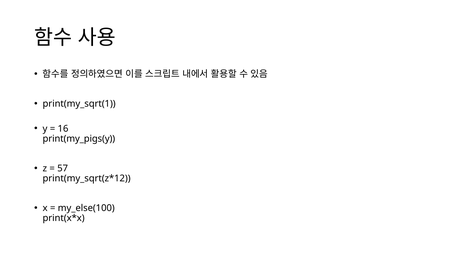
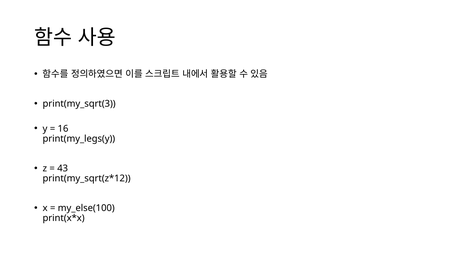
print(my_sqrt(1: print(my_sqrt(1 -> print(my_sqrt(3
print(my_pigs(y: print(my_pigs(y -> print(my_legs(y
57: 57 -> 43
